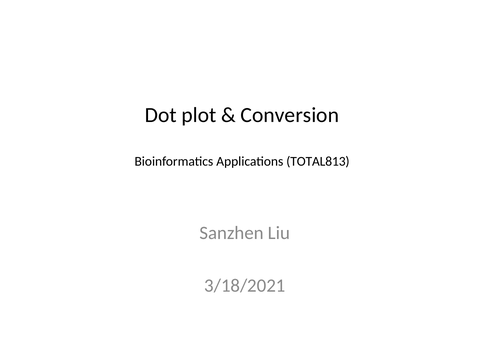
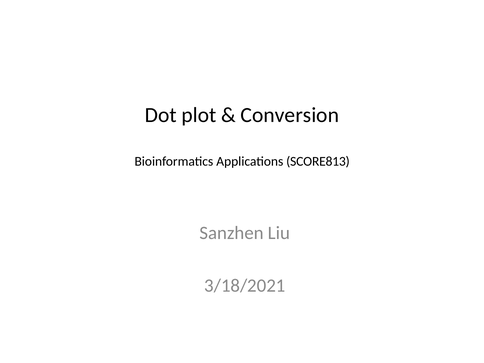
TOTAL813: TOTAL813 -> SCORE813
